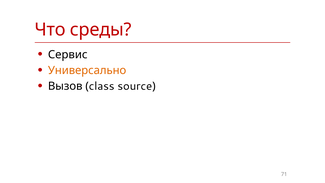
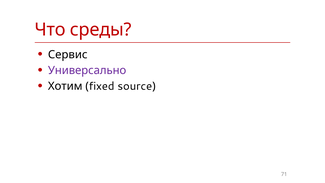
Универсально colour: orange -> purple
Вызов: Вызов -> Хотим
class: class -> fixed
